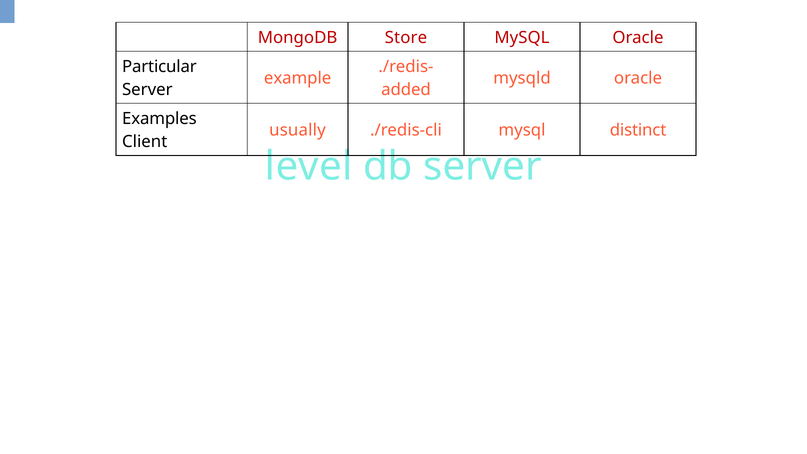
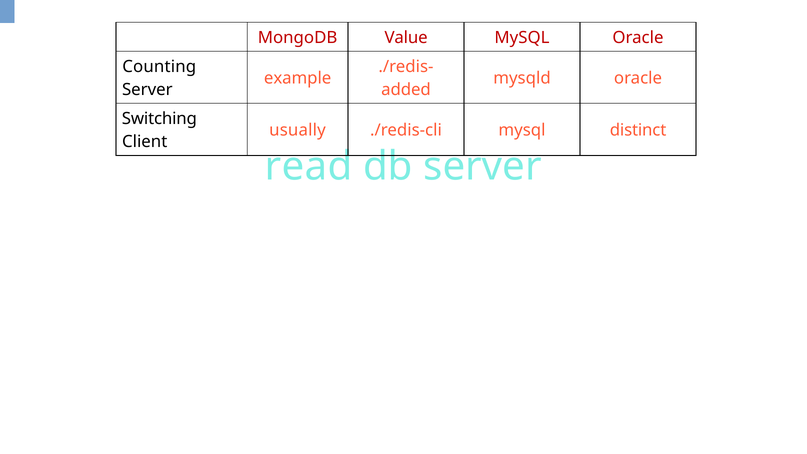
Store: Store -> Value
Particular: Particular -> Counting
Examples: Examples -> Switching
level: level -> read
